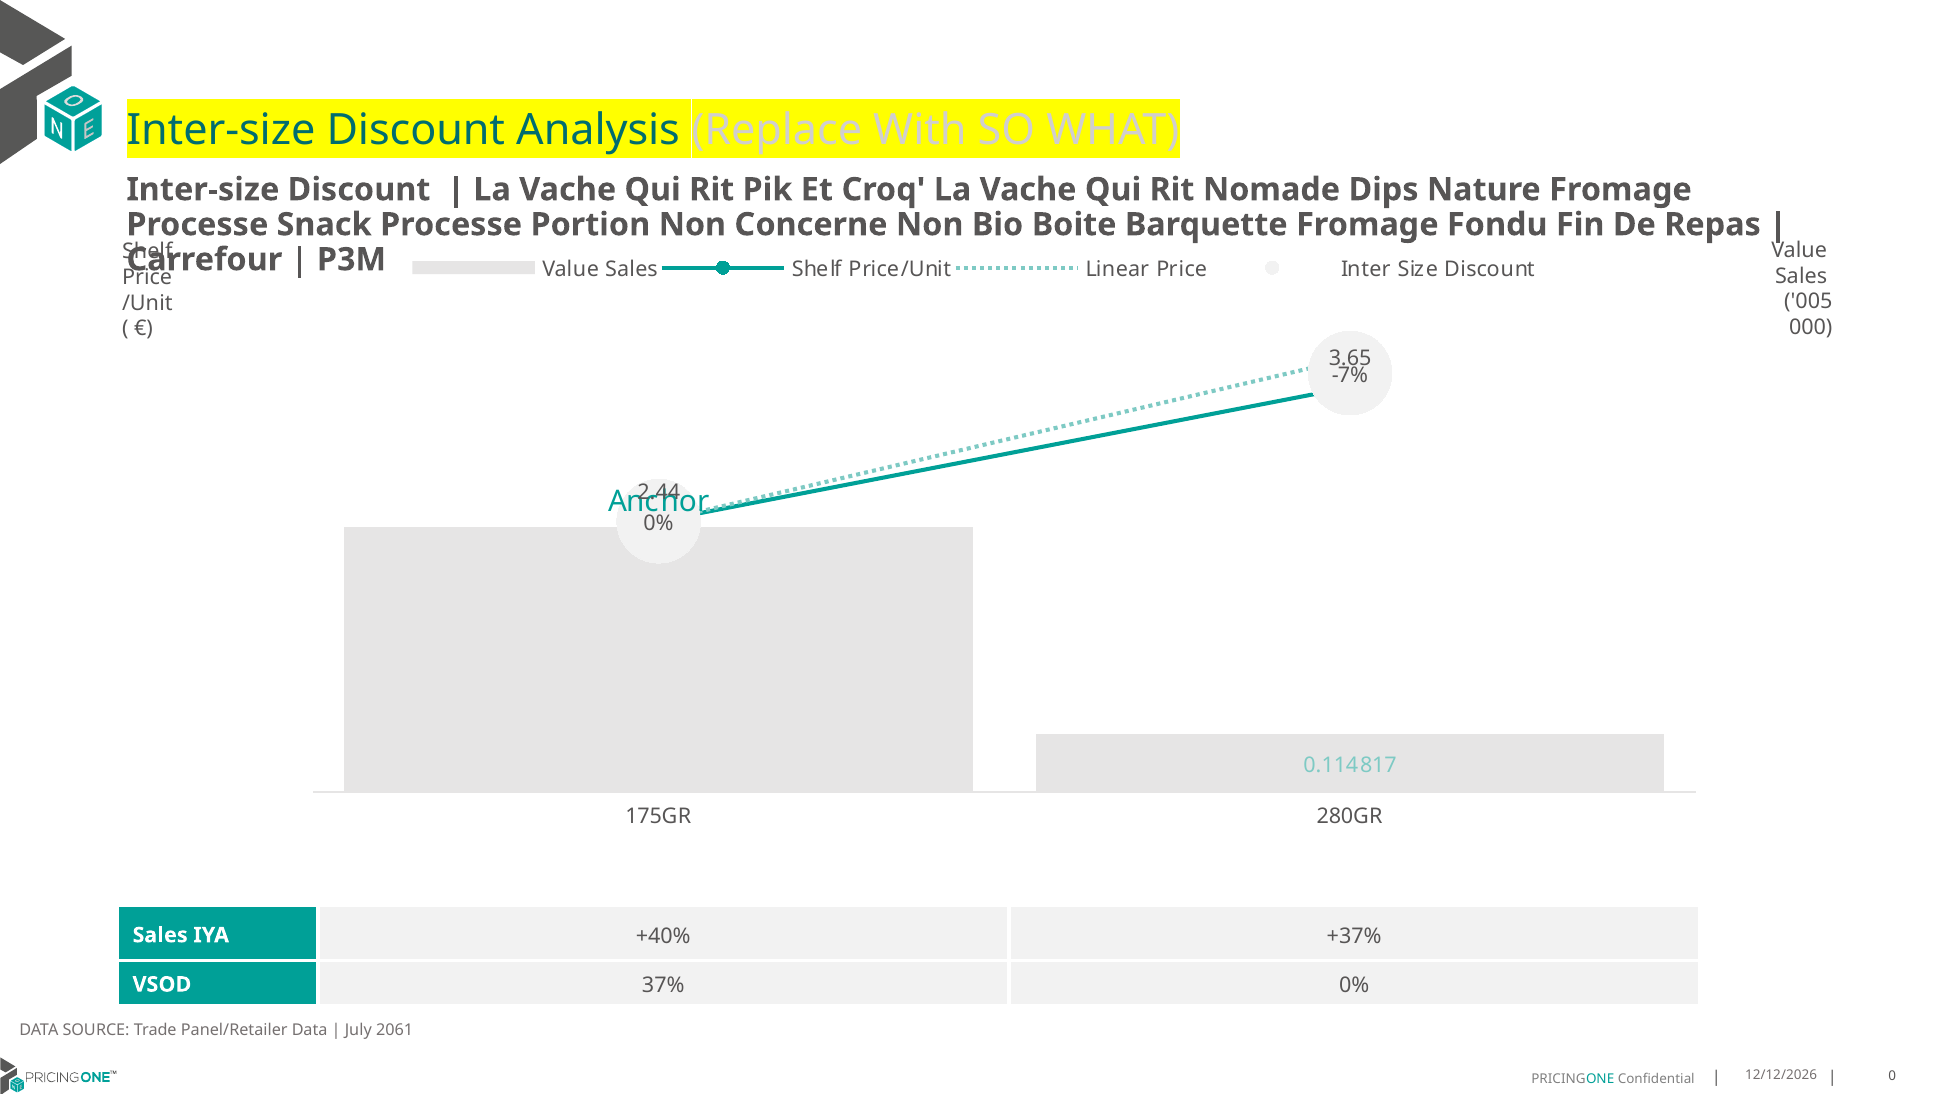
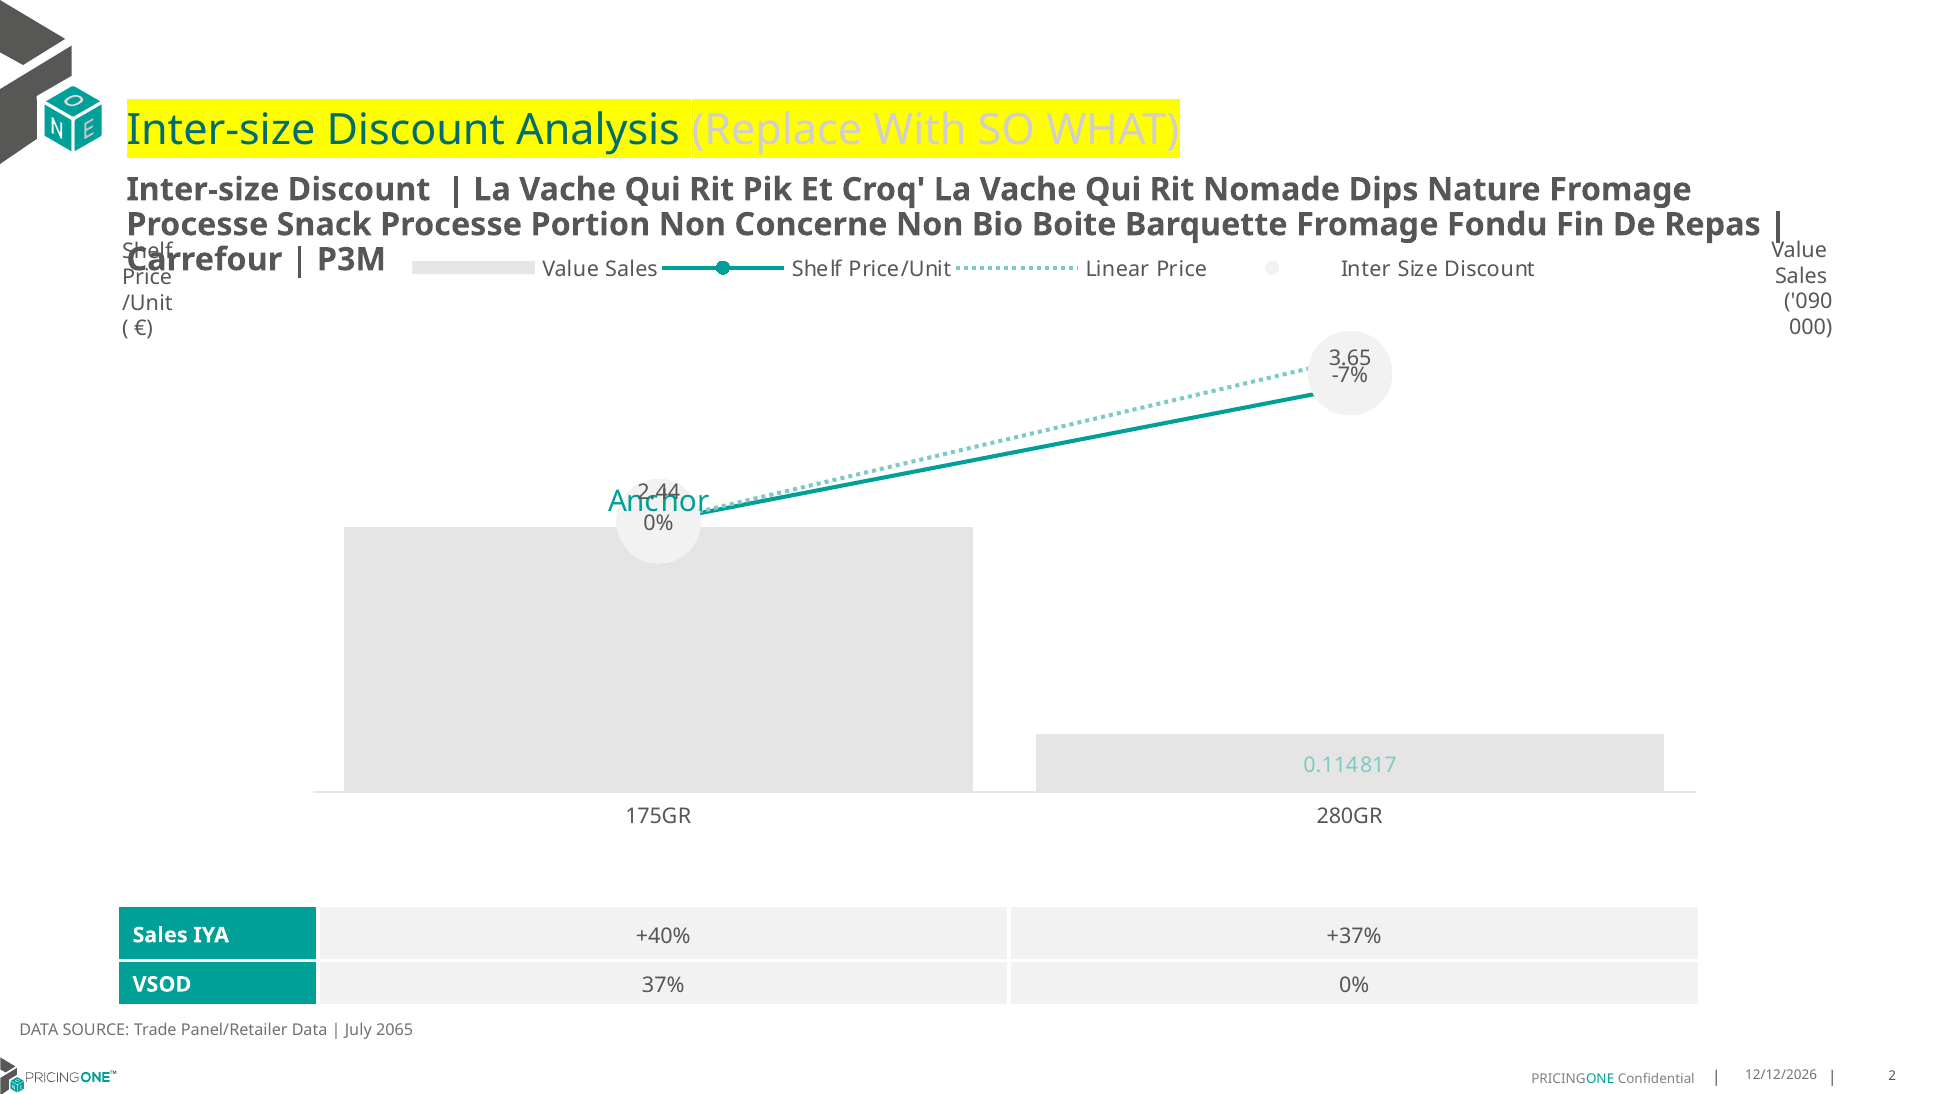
005: 005 -> 090
2061: 2061 -> 2065
0: 0 -> 2
